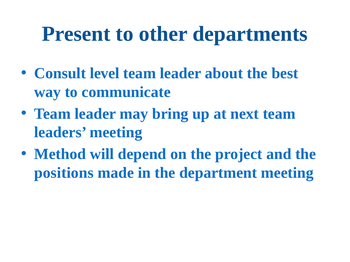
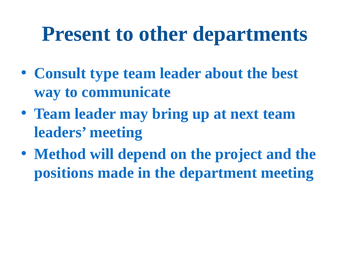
level: level -> type
